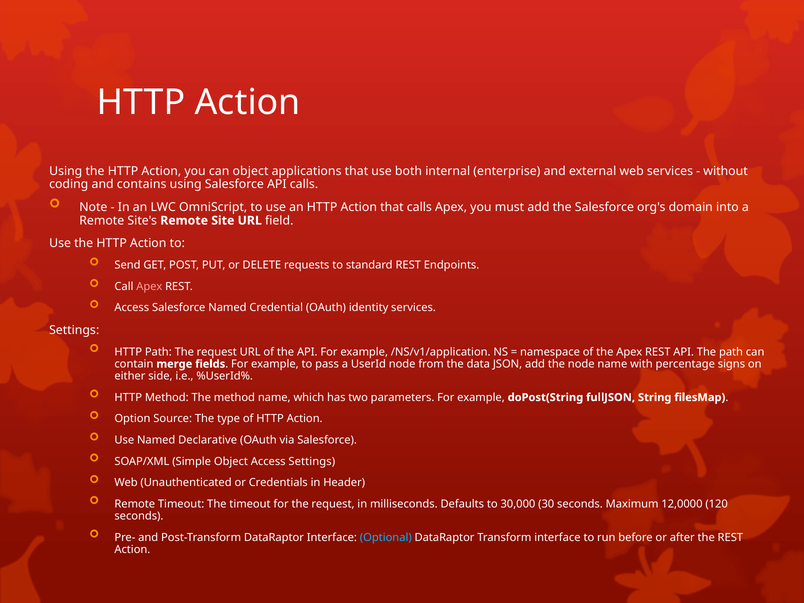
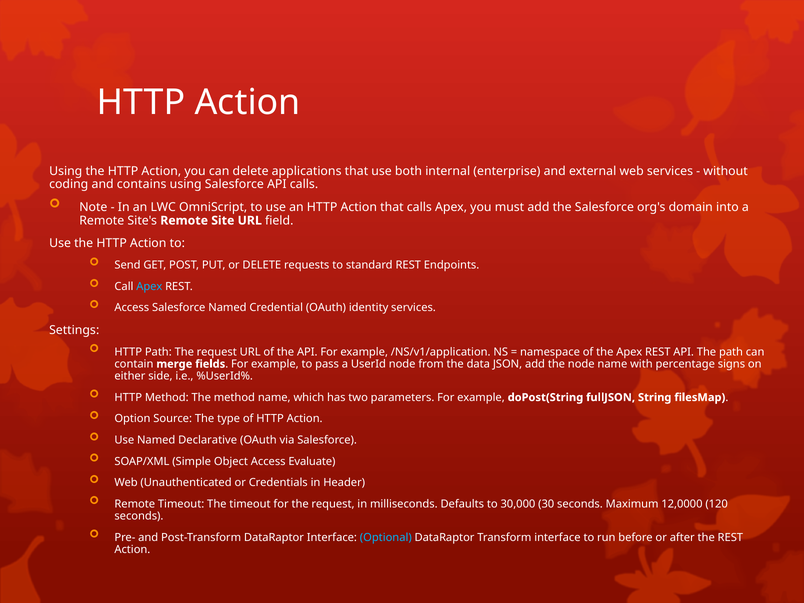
can object: object -> delete
Apex at (149, 286) colour: pink -> light blue
Access Settings: Settings -> Evaluate
